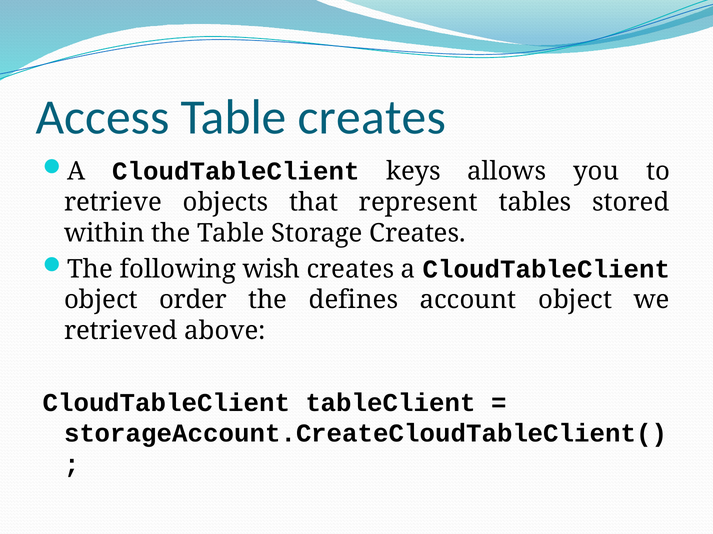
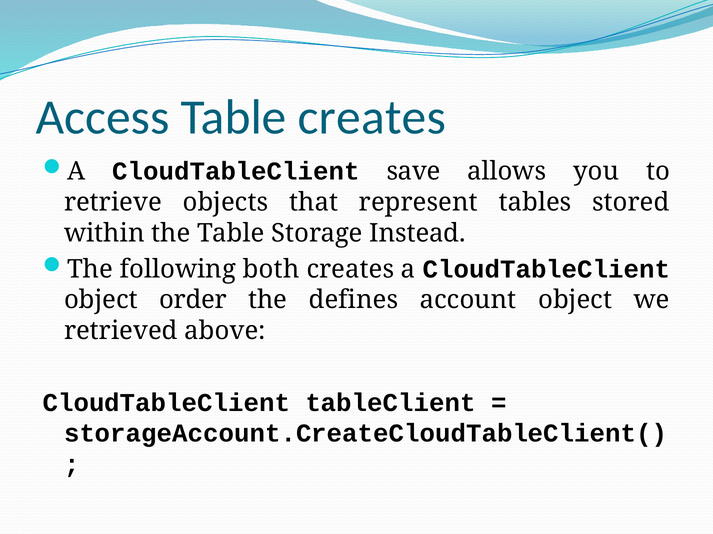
keys: keys -> save
Storage Creates: Creates -> Instead
wish: wish -> both
